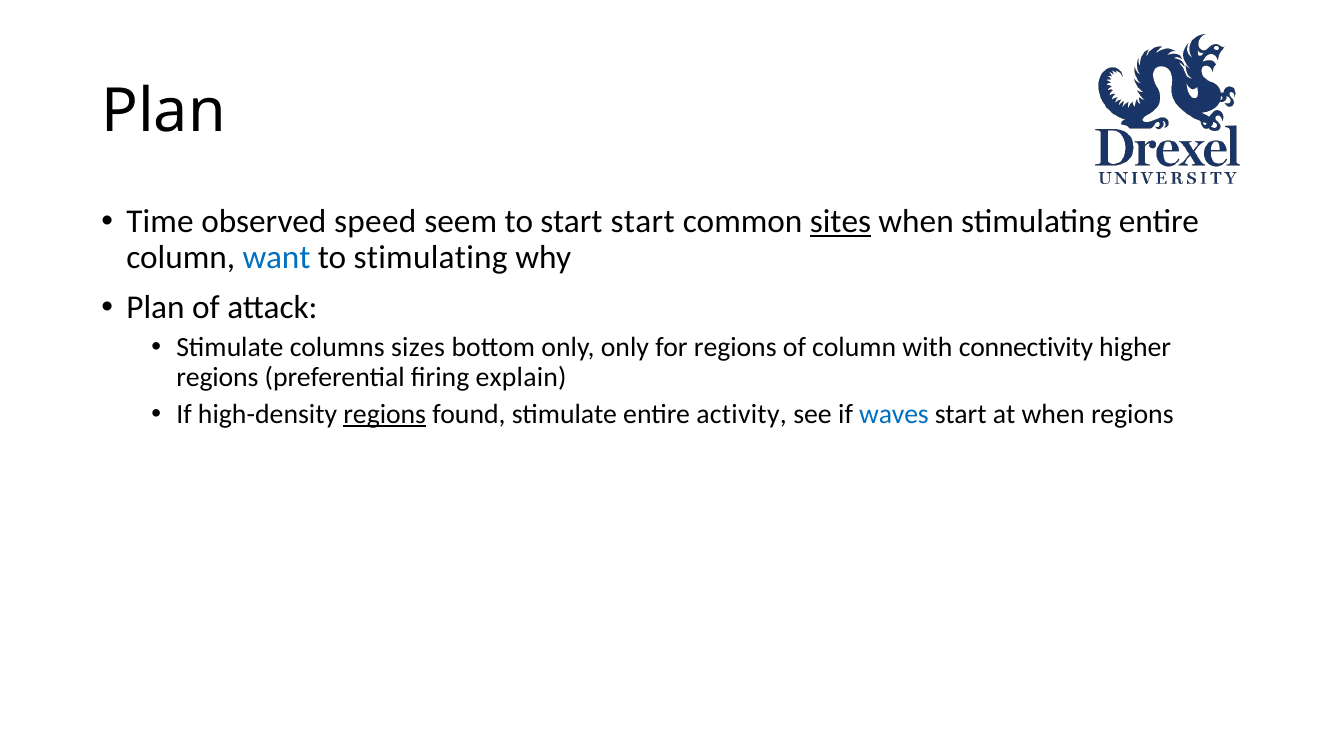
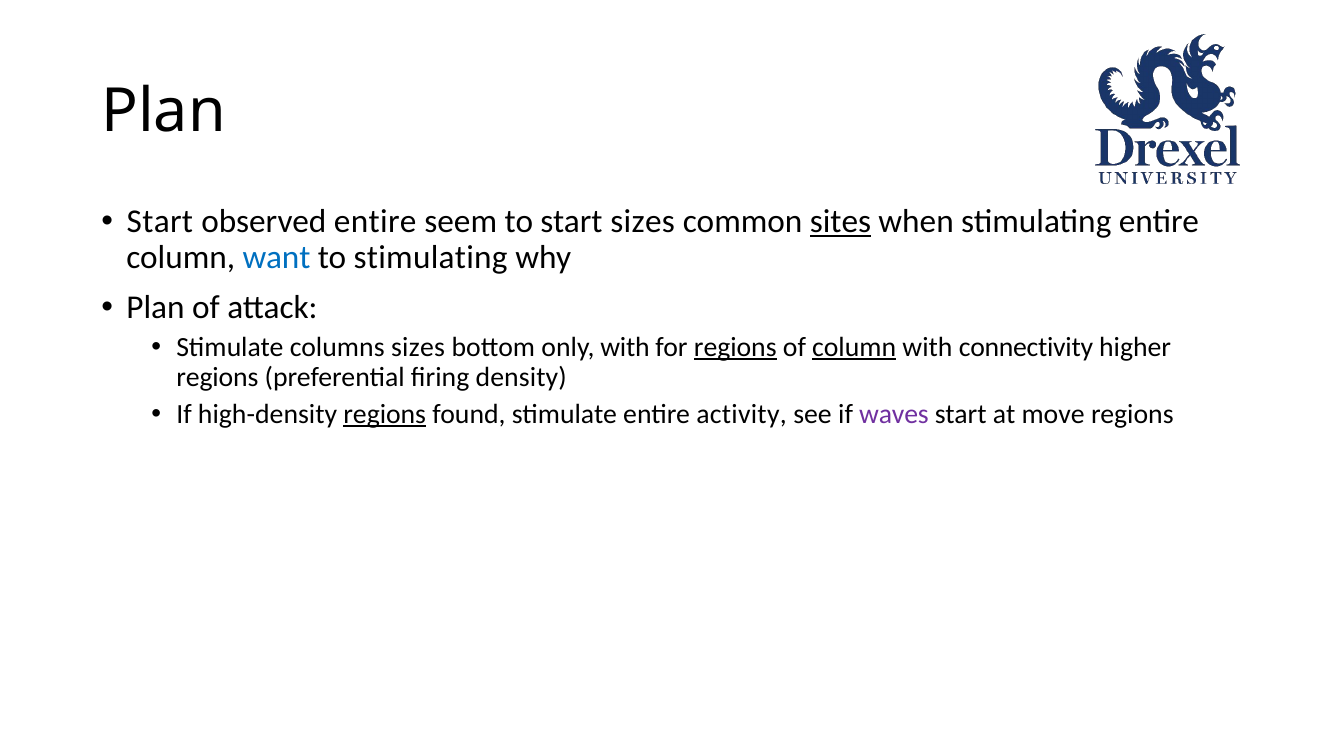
Time at (160, 222): Time -> Start
observed speed: speed -> entire
start start: start -> sizes
only only: only -> with
regions at (735, 348) underline: none -> present
column at (854, 348) underline: none -> present
explain: explain -> density
waves colour: blue -> purple
at when: when -> move
